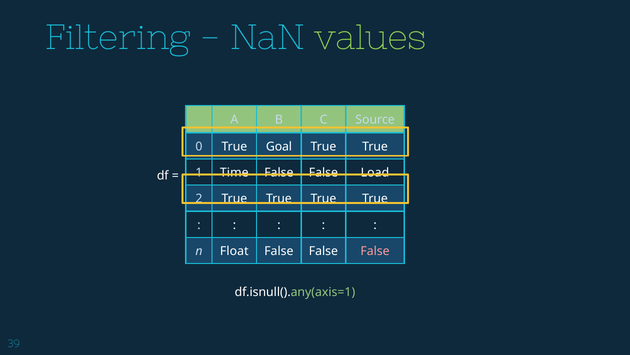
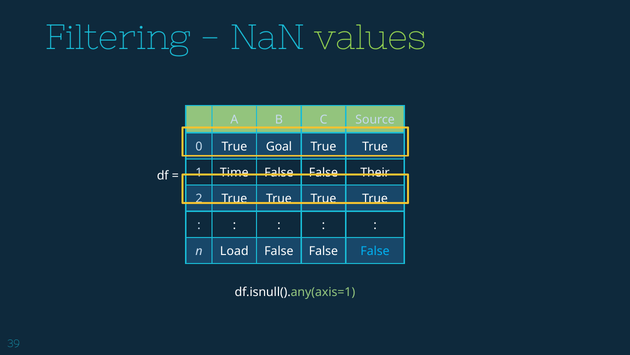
Load: Load -> Their
Float: Float -> Load
False at (375, 251) colour: pink -> light blue
